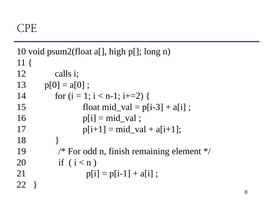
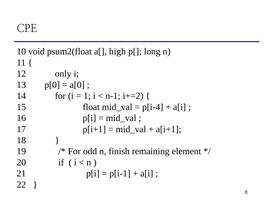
calls: calls -> only
p[i-3: p[i-3 -> p[i-4
